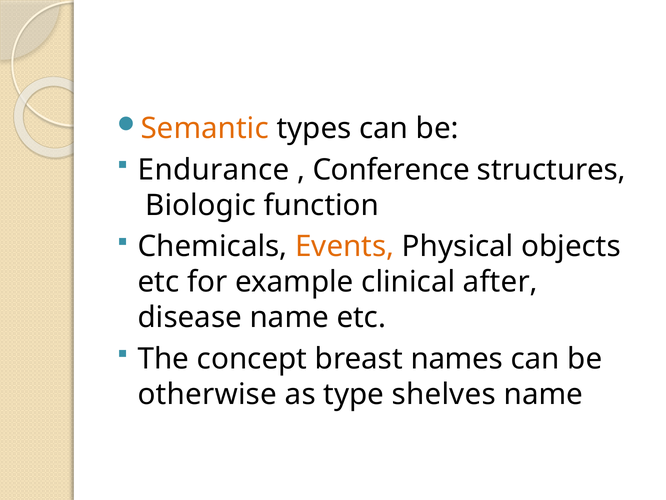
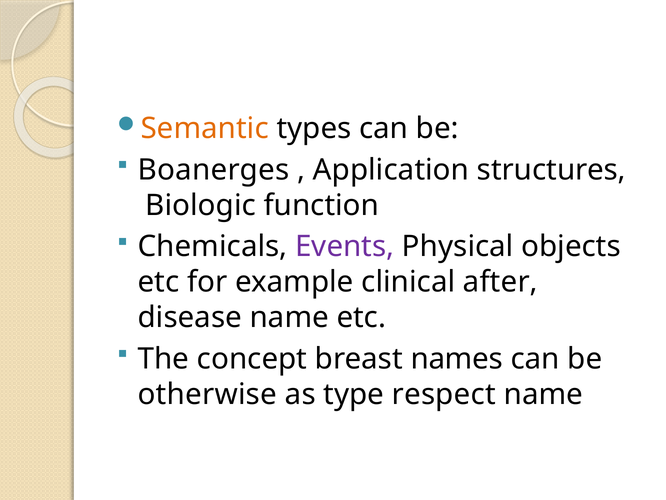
Endurance: Endurance -> Boanerges
Conference: Conference -> Application
Events colour: orange -> purple
shelves: shelves -> respect
